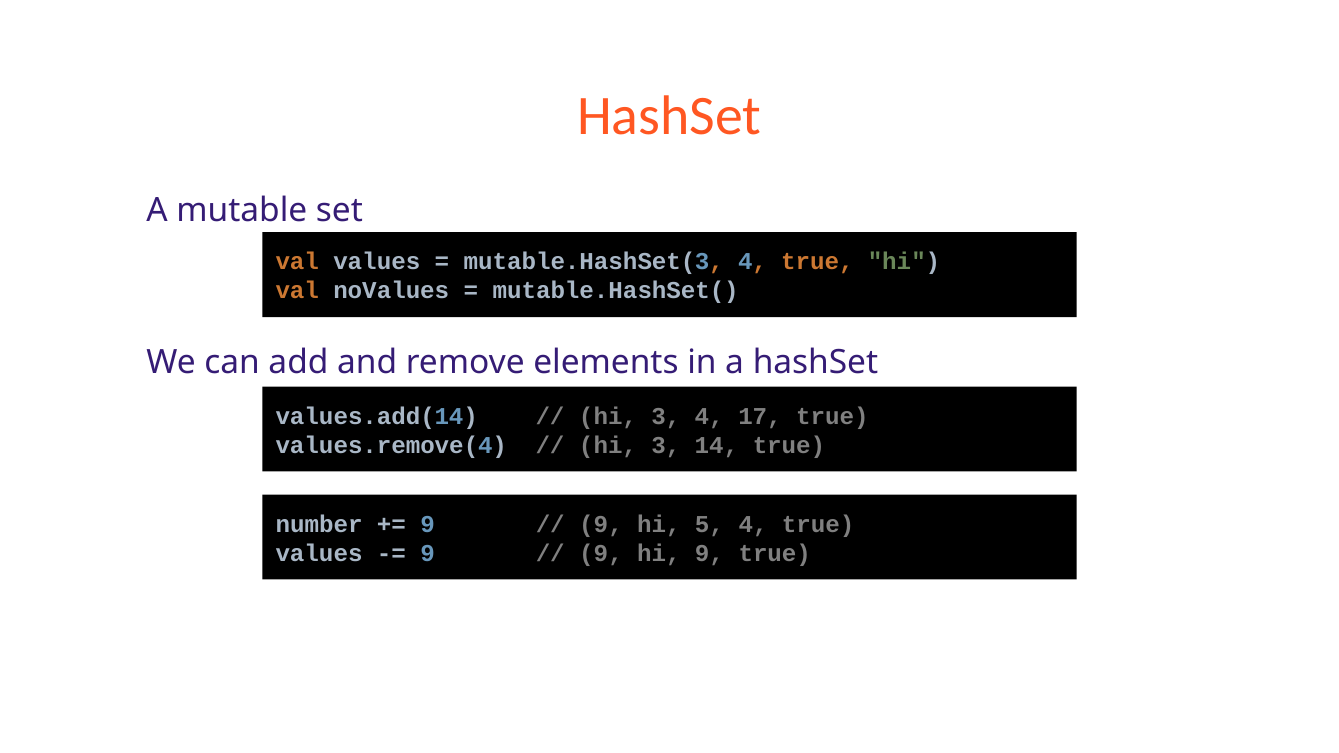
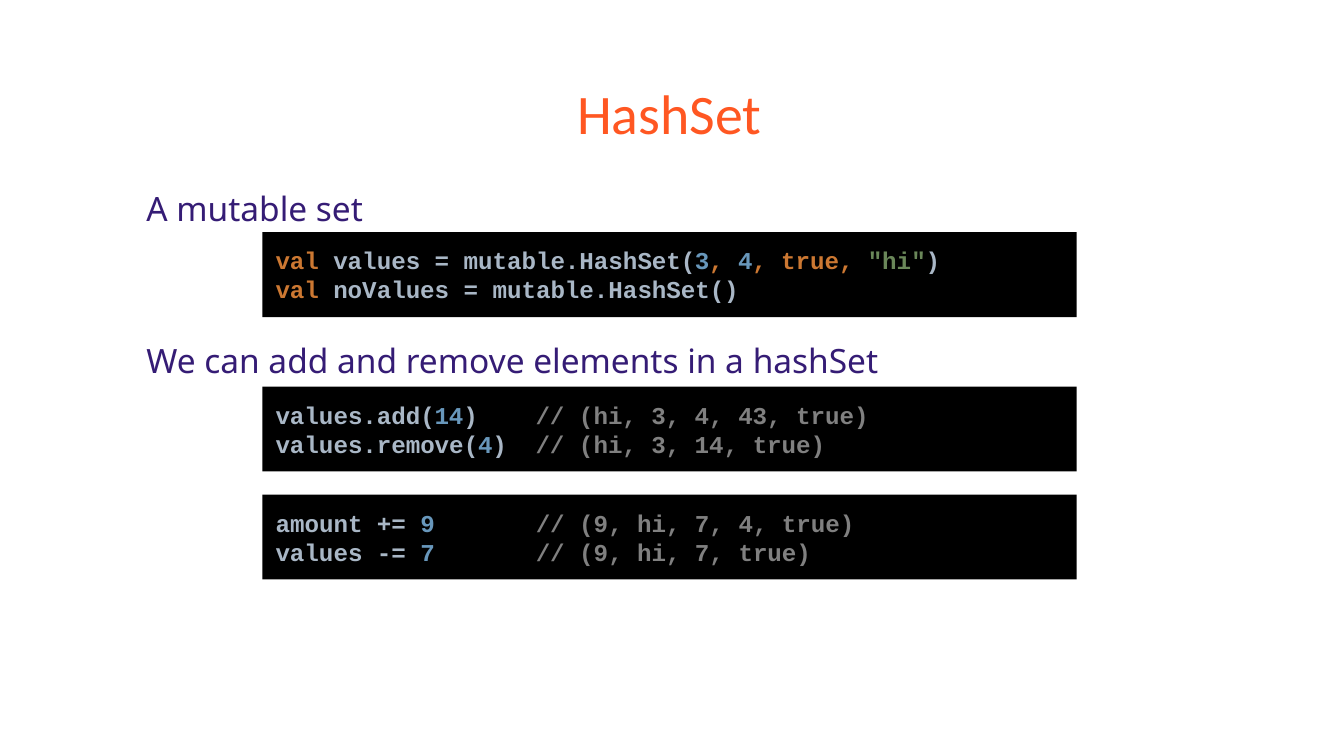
17: 17 -> 43
number: number -> amount
5 at (709, 524): 5 -> 7
9 at (428, 553): 9 -> 7
9 at (709, 553): 9 -> 7
